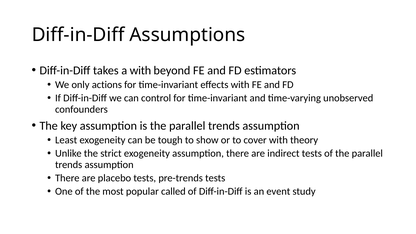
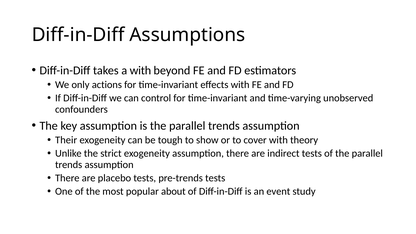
Least: Least -> Their
called: called -> about
